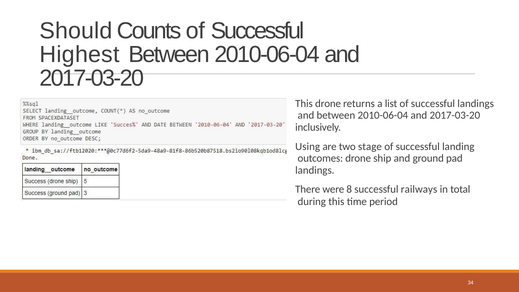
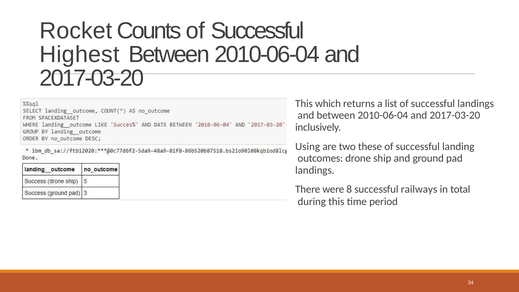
Should: Should -> Rocket
This drone: drone -> which
stage: stage -> these
